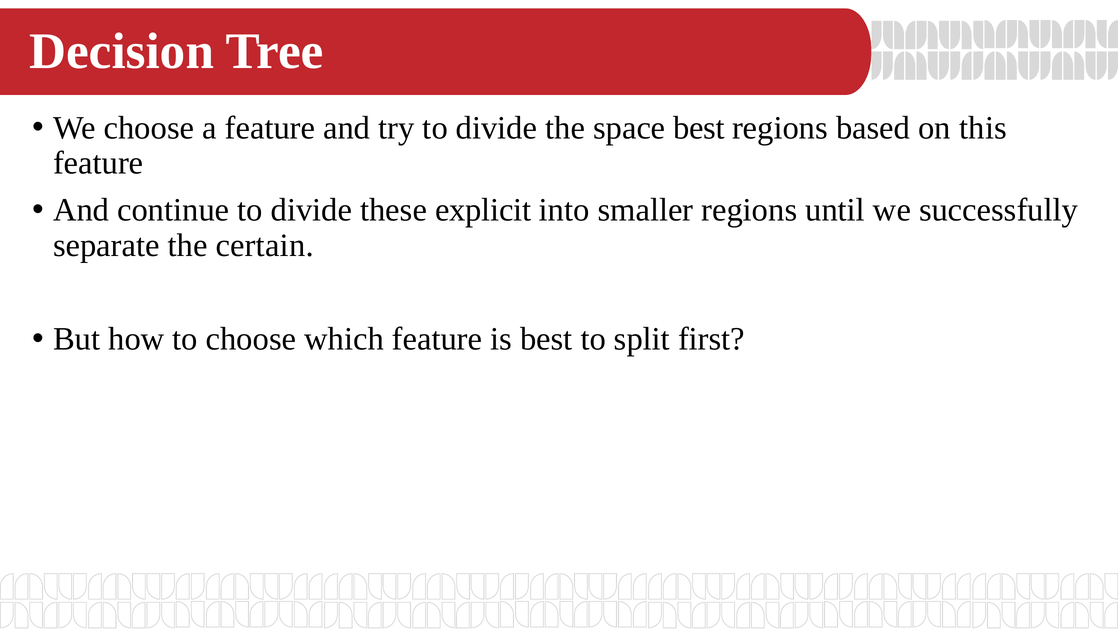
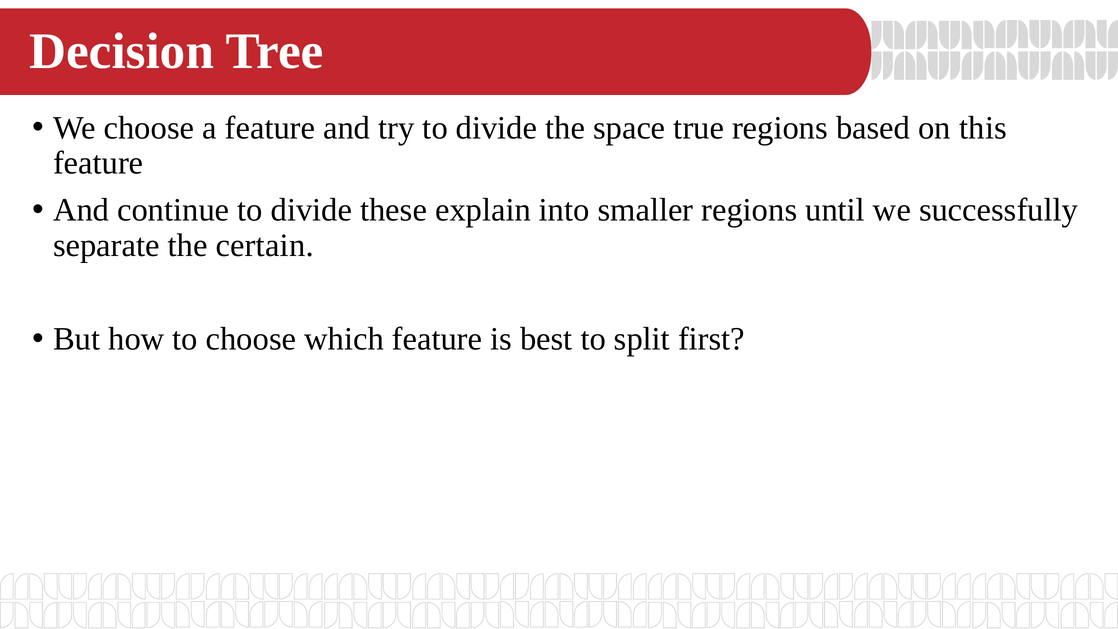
space best: best -> true
explicit: explicit -> explain
